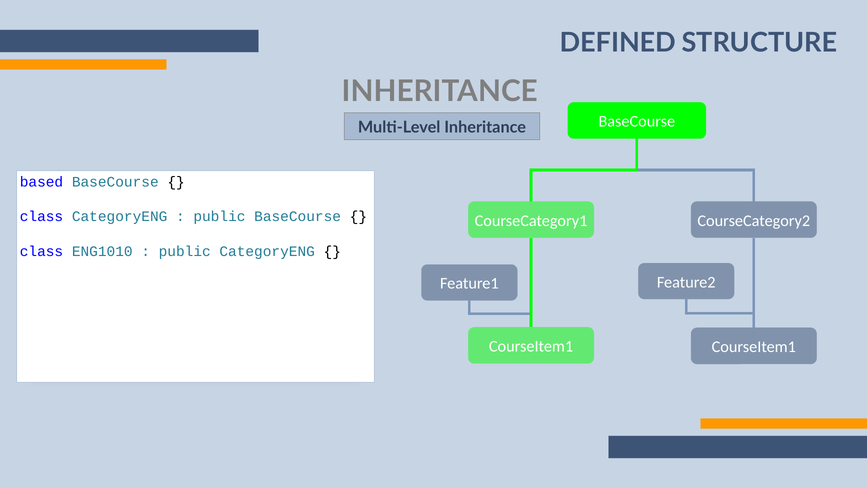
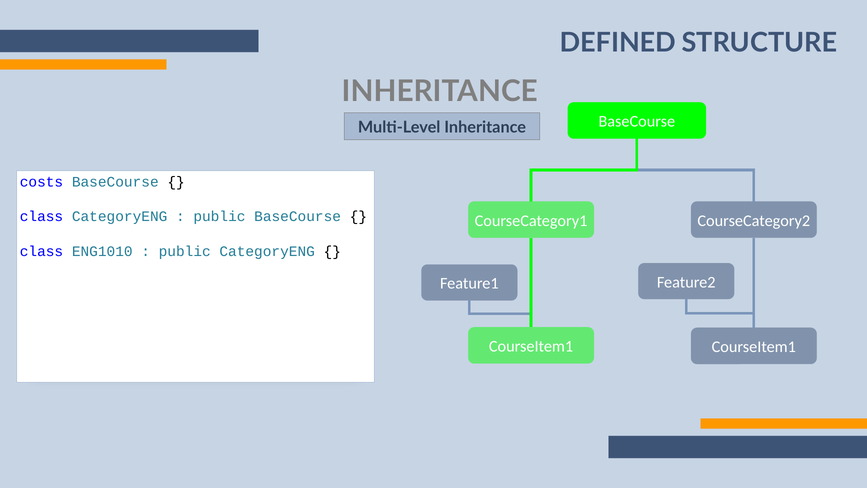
based: based -> costs
